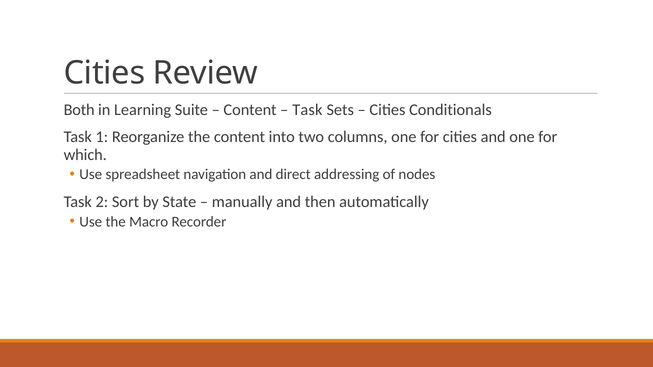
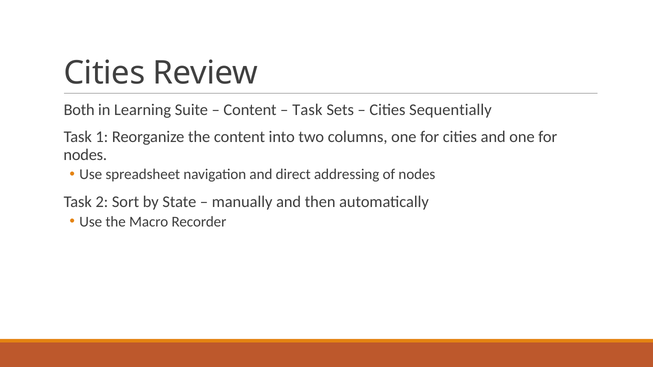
Conditionals: Conditionals -> Sequentially
which at (85, 155): which -> nodes
